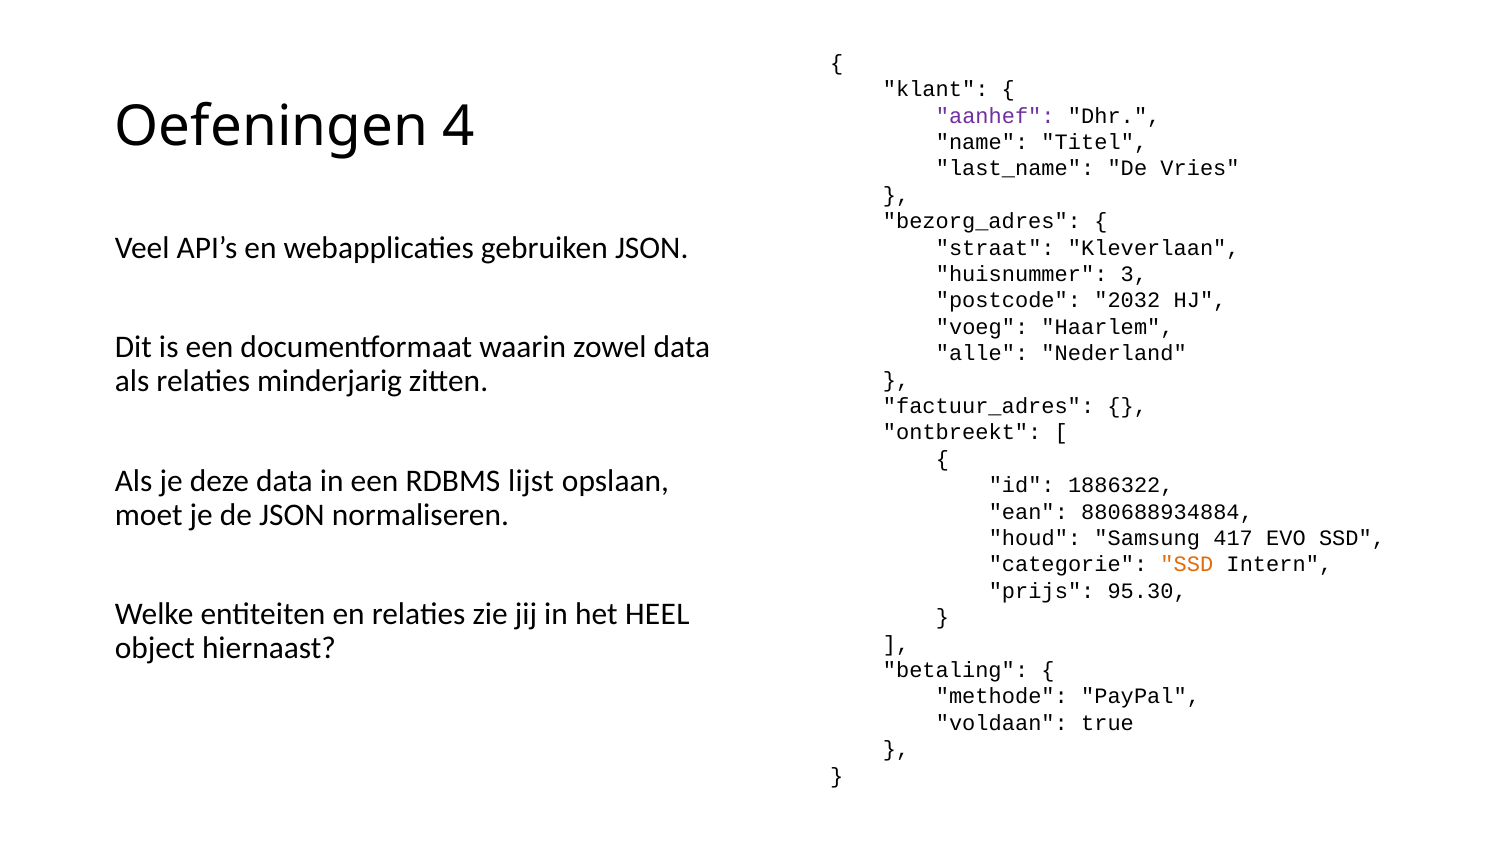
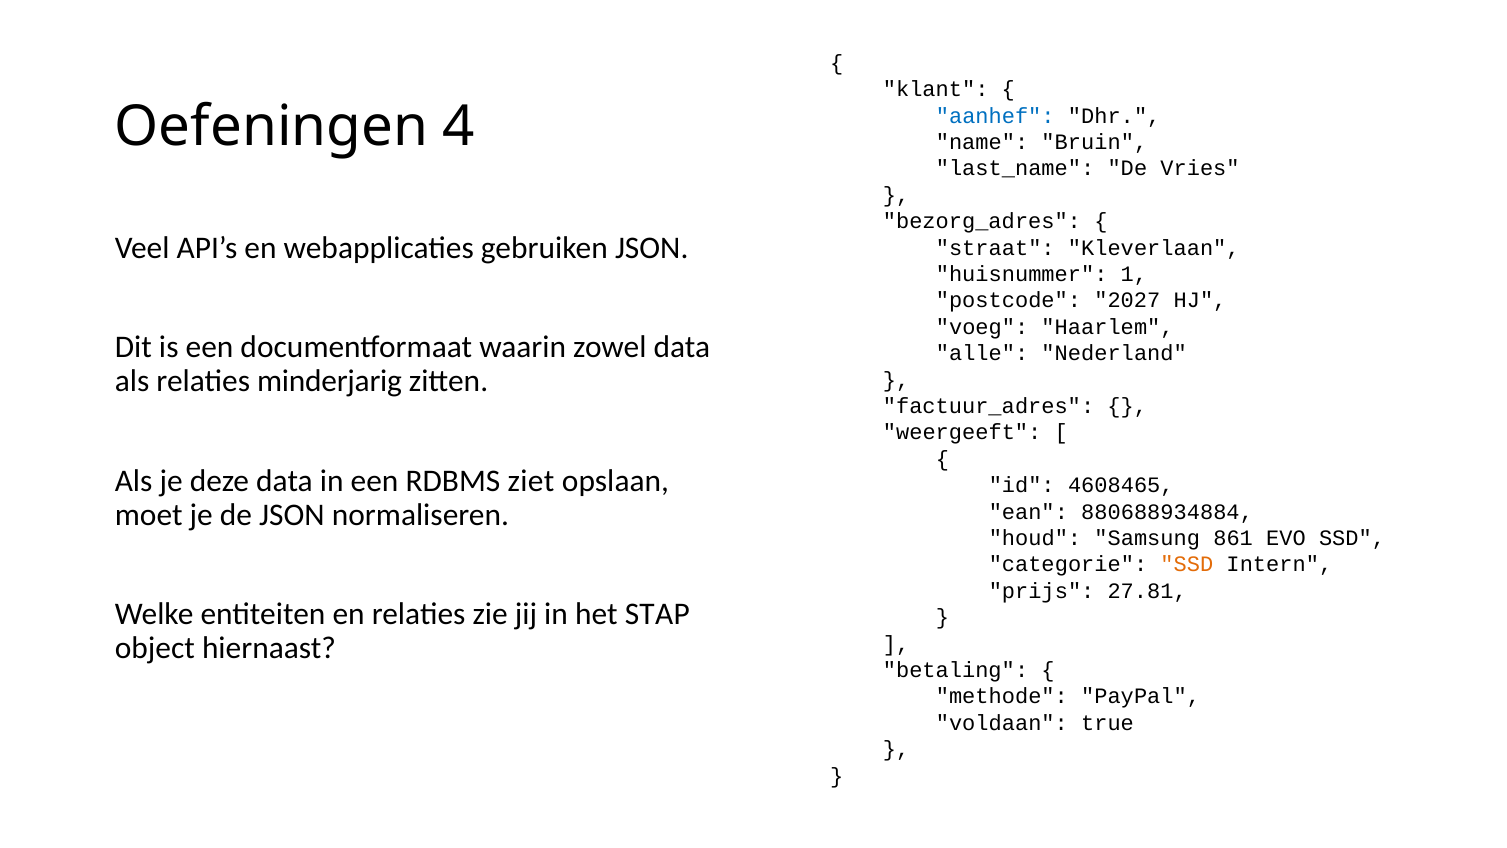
aanhef colour: purple -> blue
Titel: Titel -> Bruin
3: 3 -> 1
2032: 2032 -> 2027
ontbreekt: ontbreekt -> weergeeft
lijst: lijst -> ziet
1886322: 1886322 -> 4608465
417: 417 -> 861
95.30: 95.30 -> 27.81
HEEL: HEEL -> STAP
